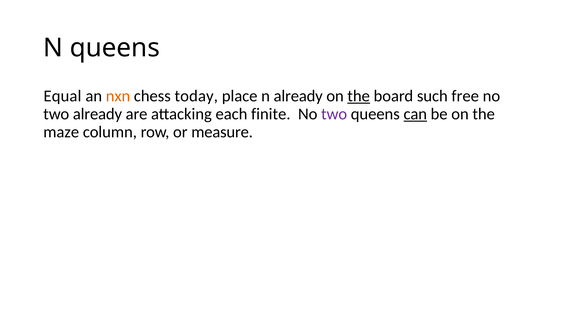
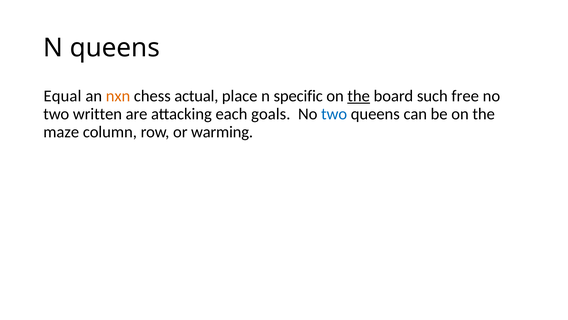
today: today -> actual
n already: already -> specific
two already: already -> written
finite: finite -> goals
two at (334, 114) colour: purple -> blue
can underline: present -> none
measure: measure -> warming
